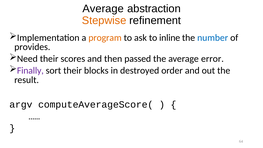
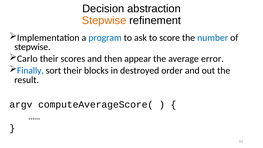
Average at (103, 9): Average -> Decision
program colour: orange -> blue
inline: inline -> score
provides at (32, 47): provides -> stepwise
Need: Need -> Carlo
passed: passed -> appear
Finally colour: purple -> blue
